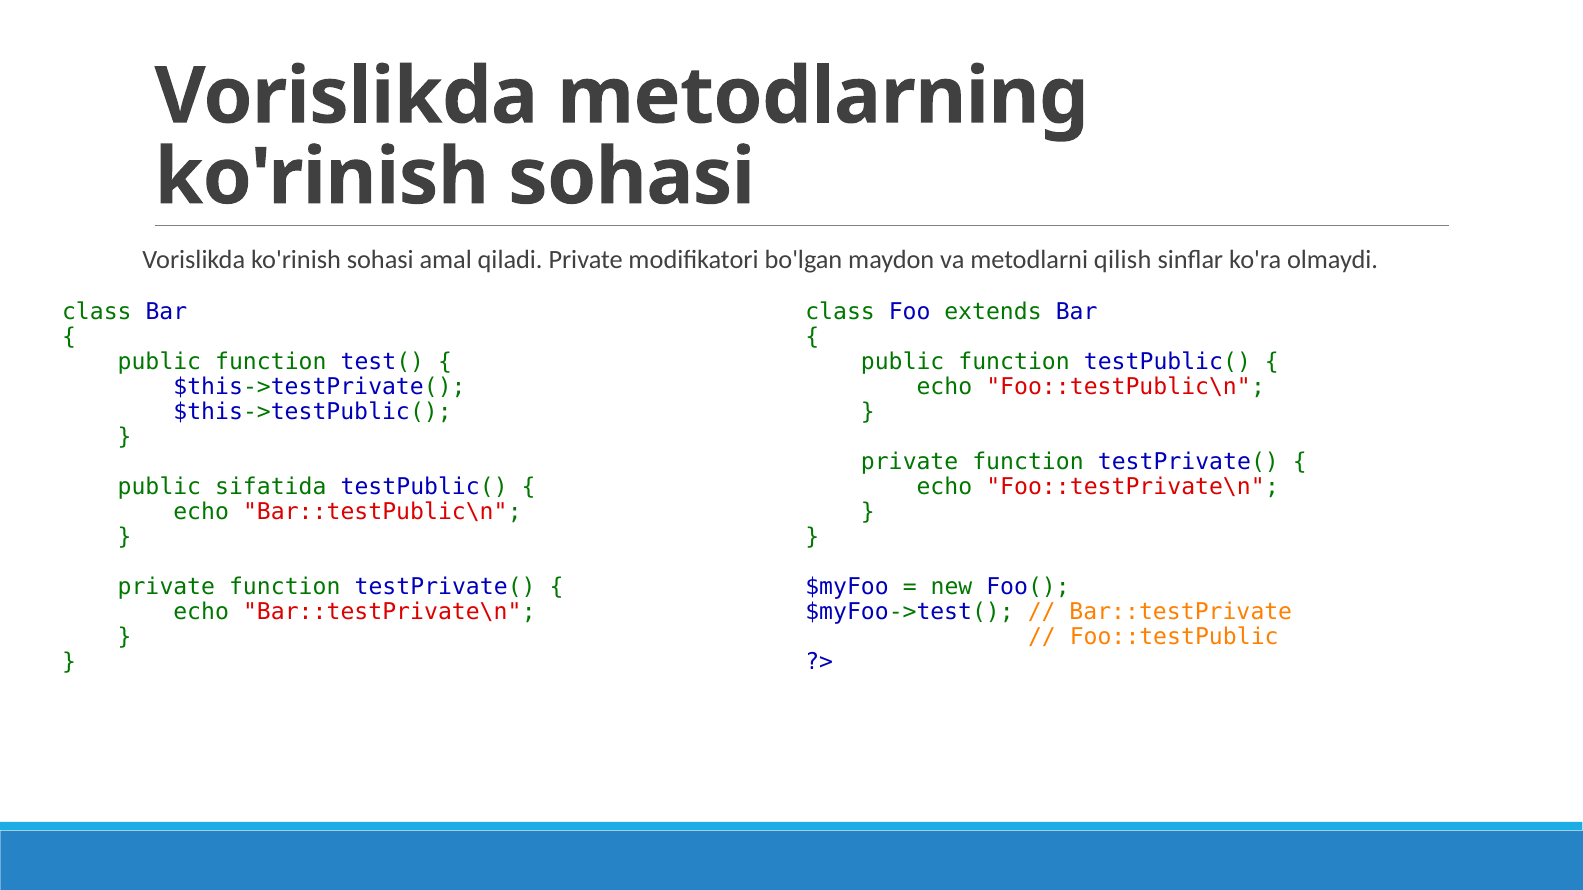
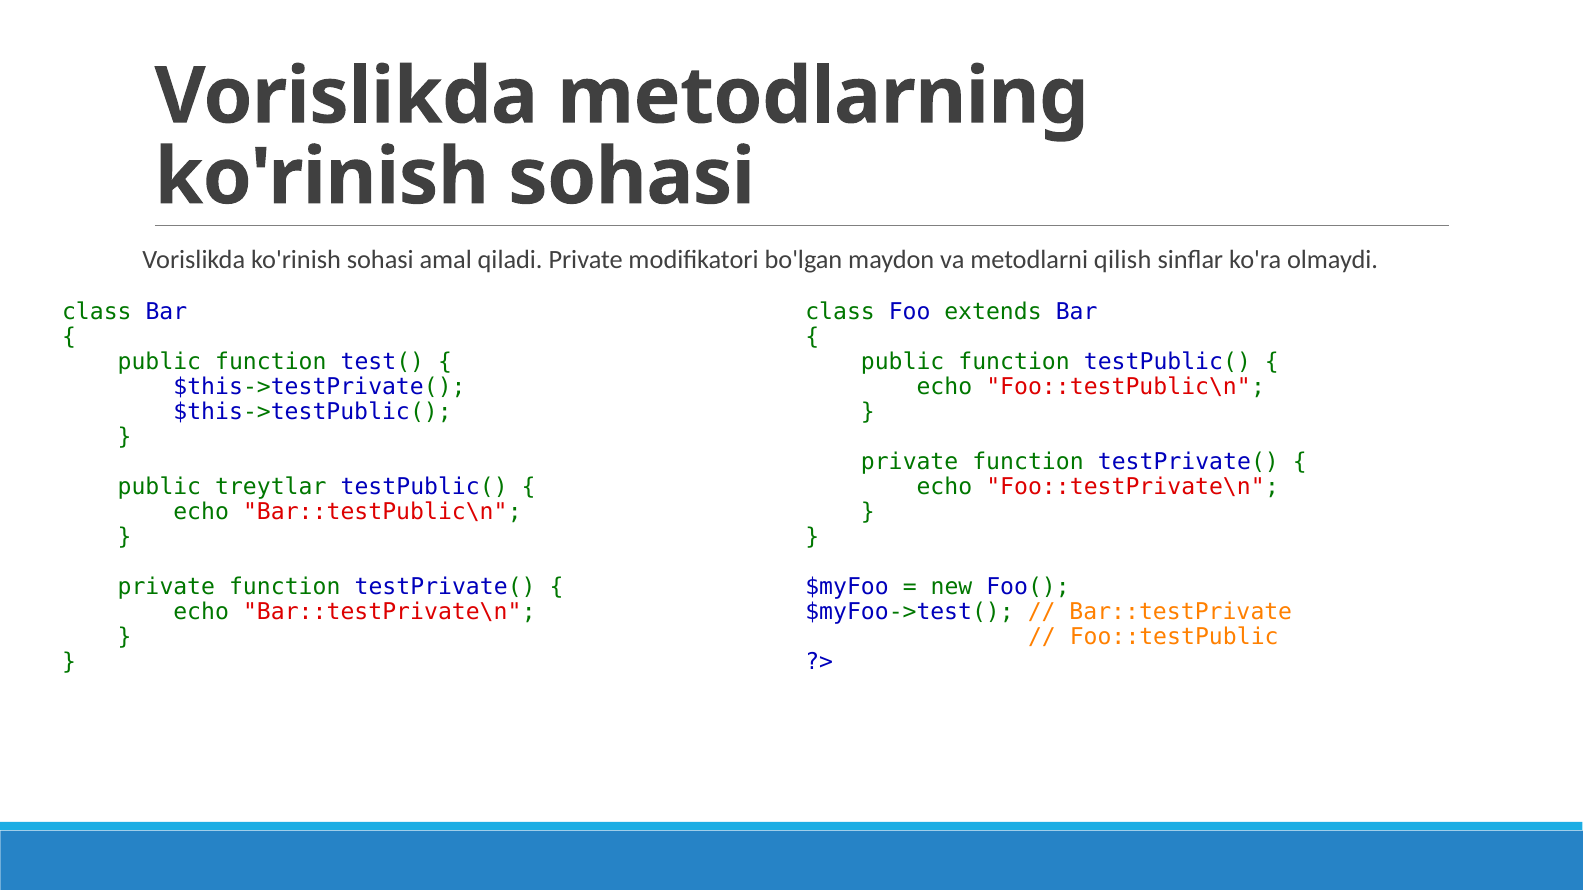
sifatida: sifatida -> treytlar
